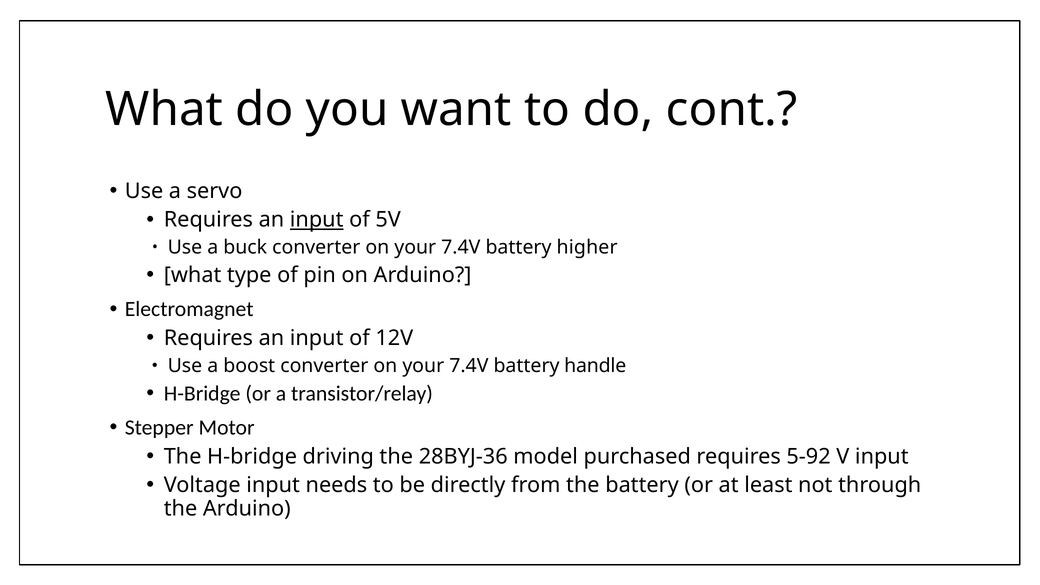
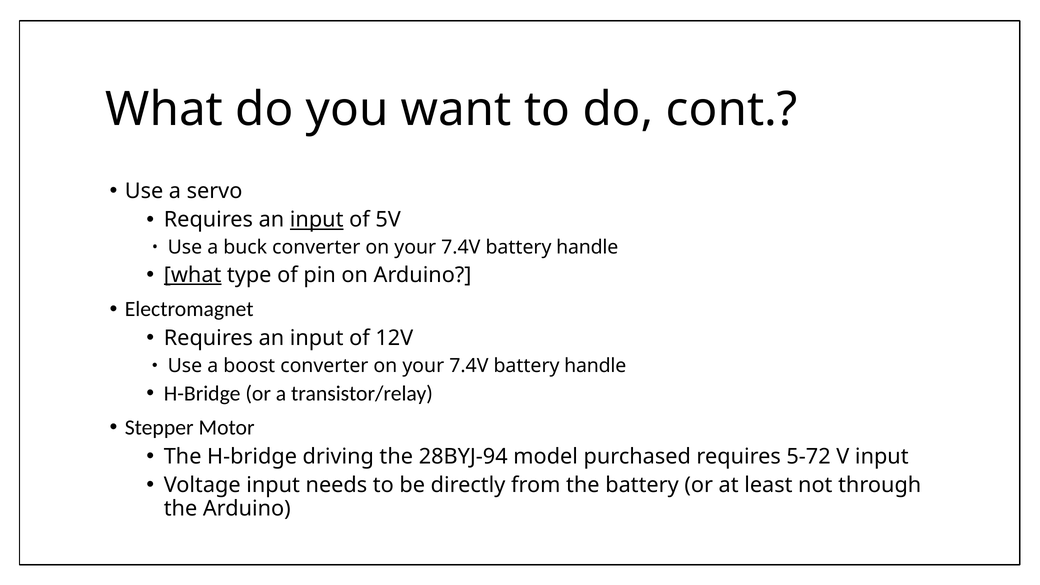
higher at (587, 247): higher -> handle
what at (193, 275) underline: none -> present
28BYJ-36: 28BYJ-36 -> 28BYJ-94
5-92: 5-92 -> 5-72
